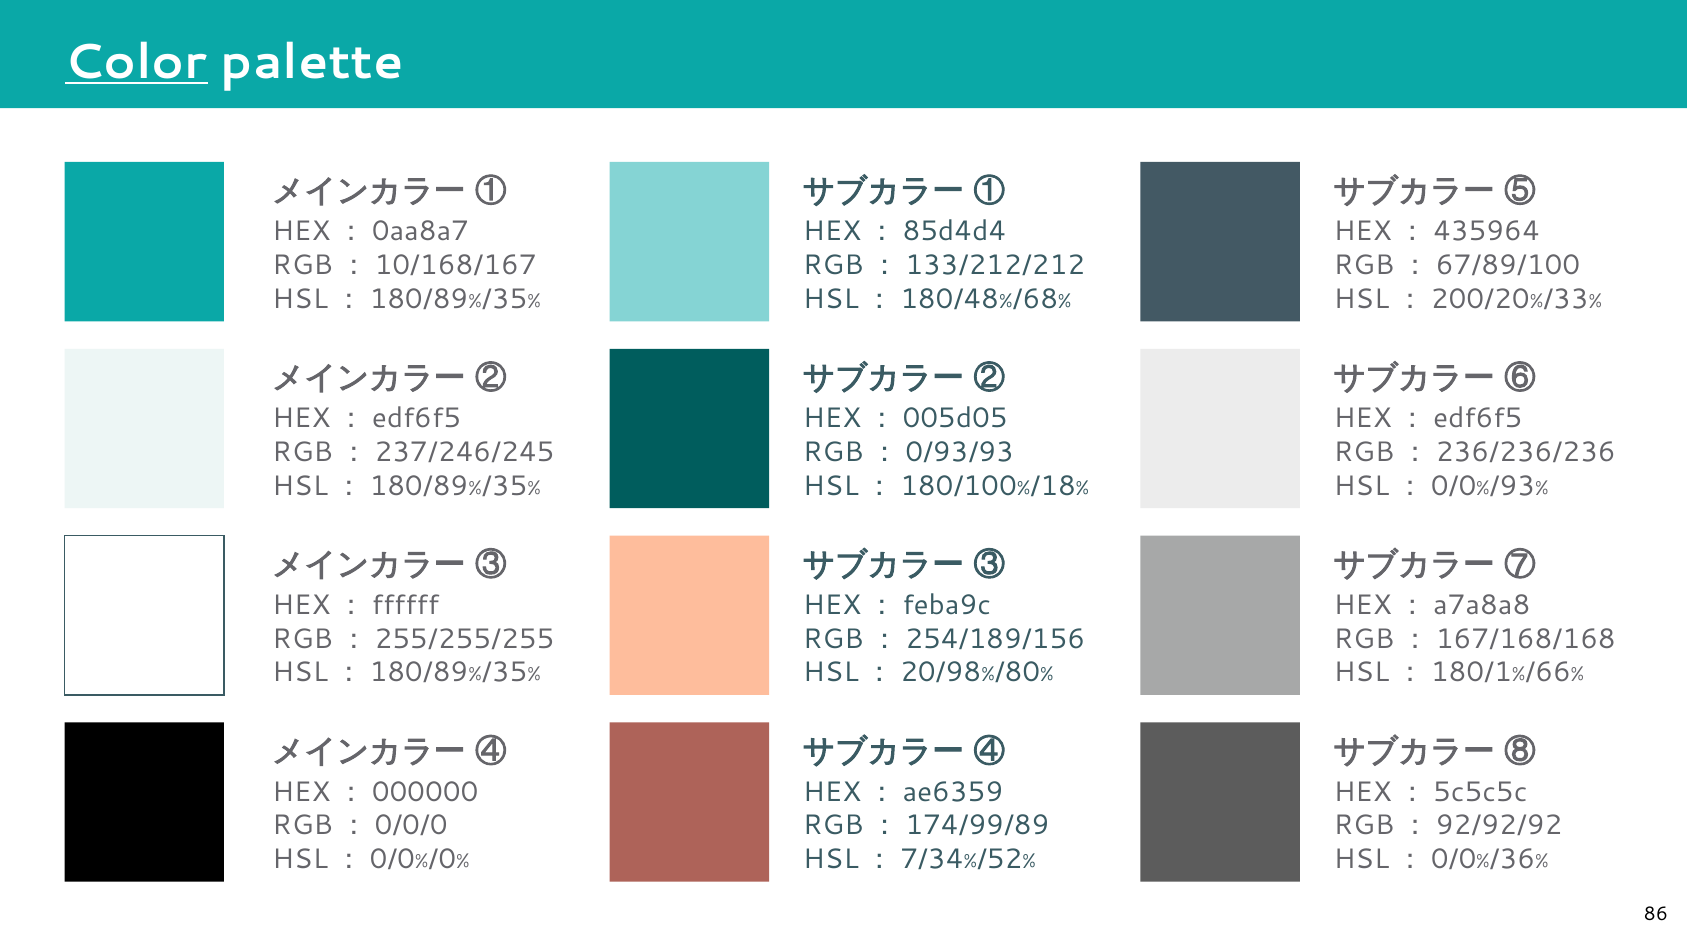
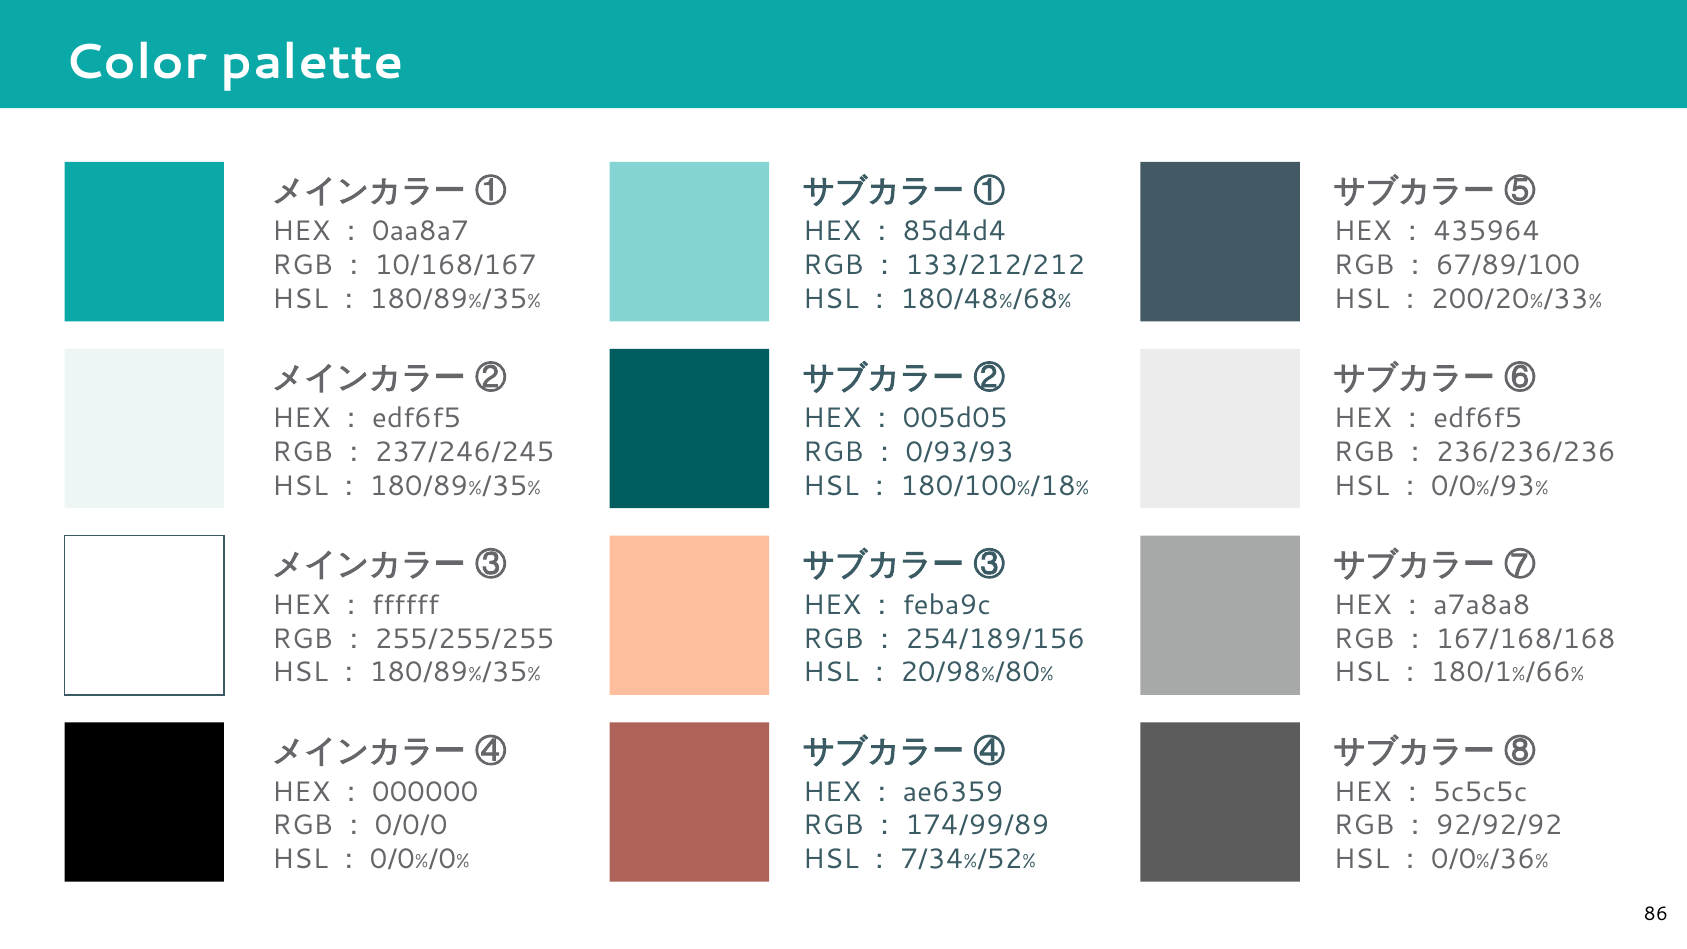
Color underline: present -> none
